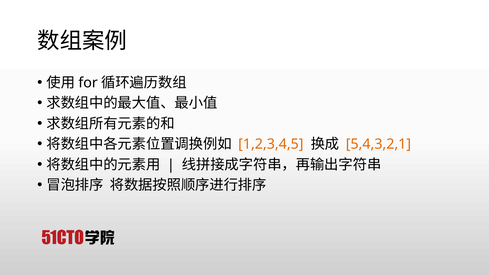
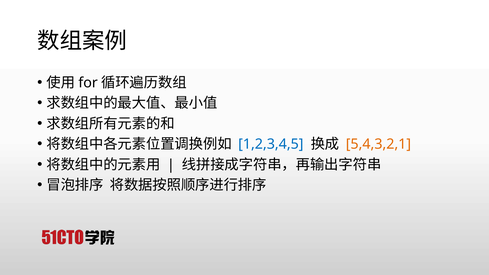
1,2,3,4,5 colour: orange -> blue
